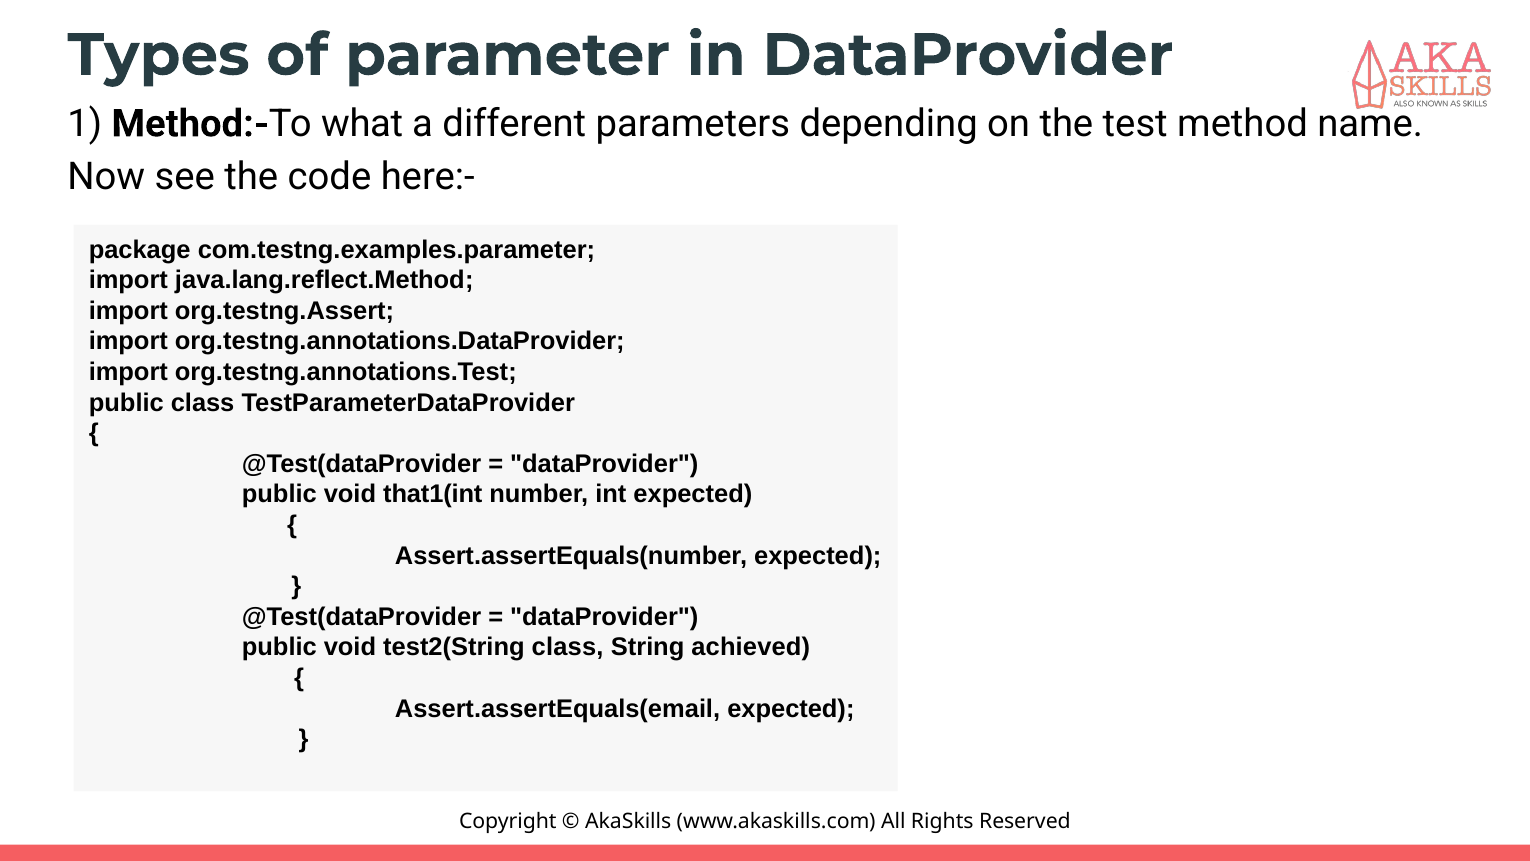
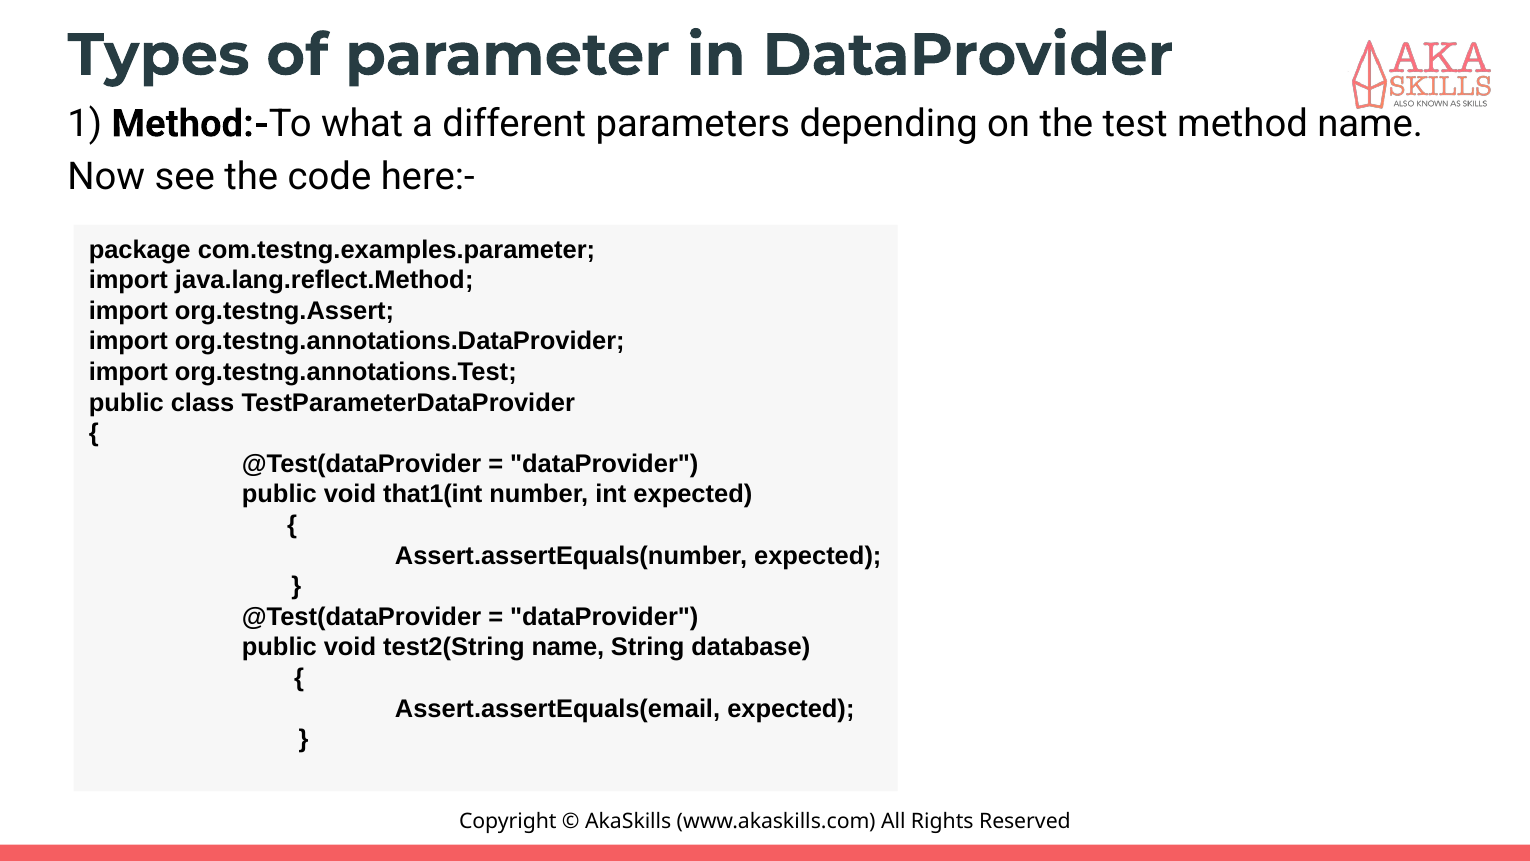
test2(String class: class -> name
achieved: achieved -> database
